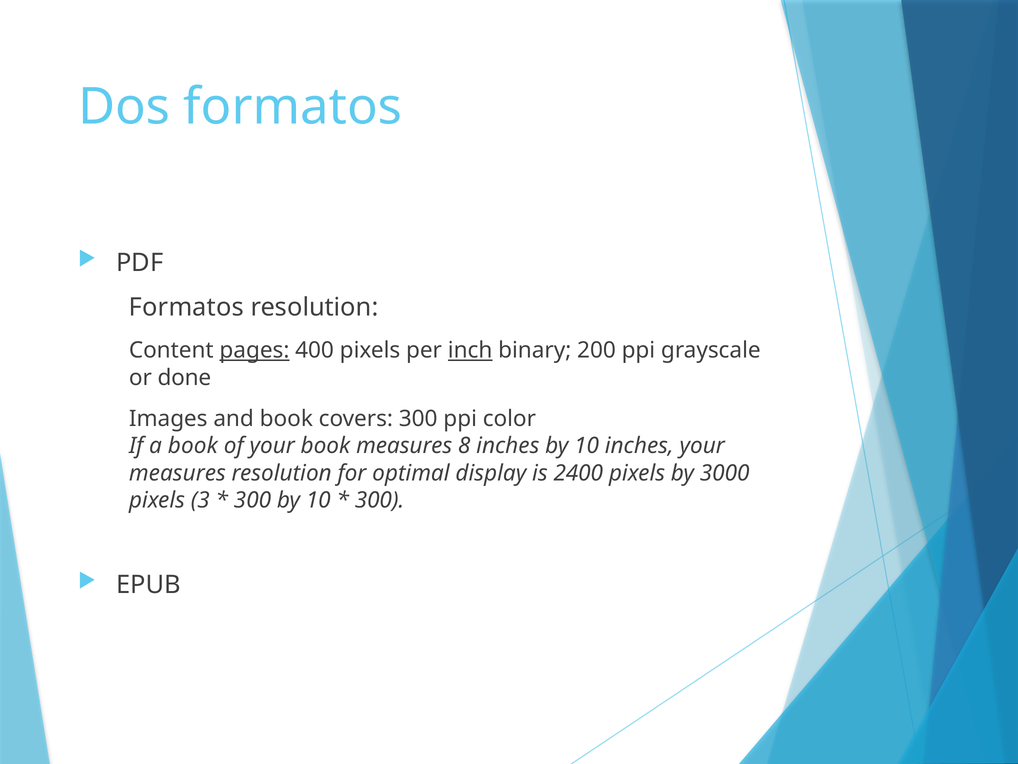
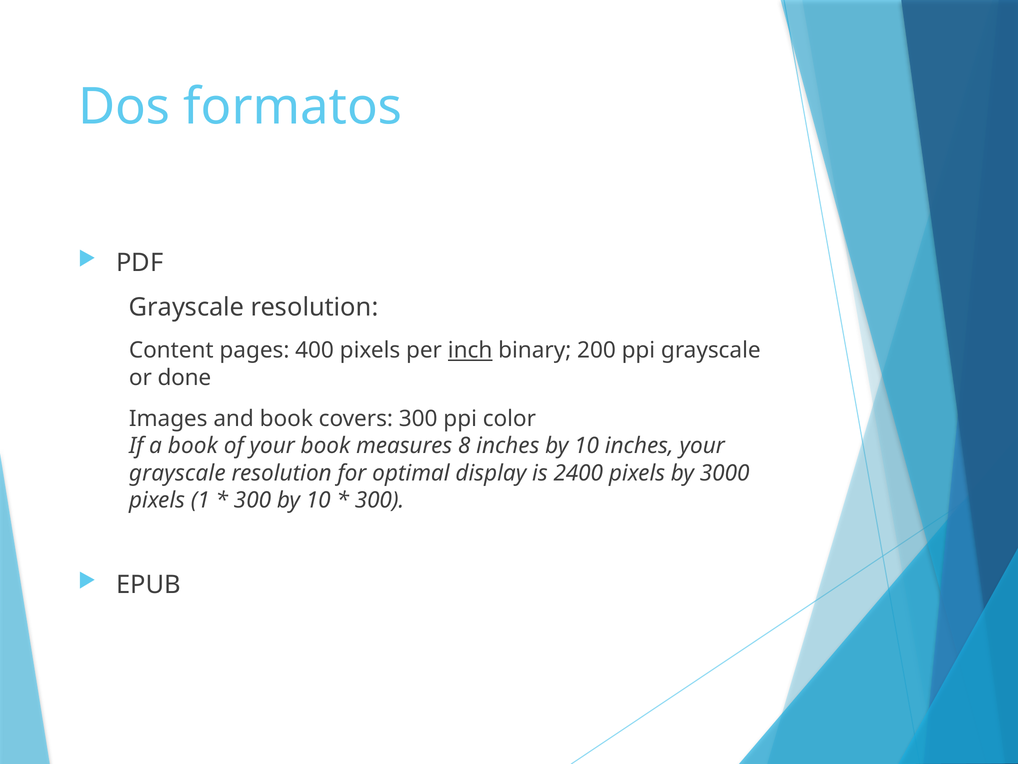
Formatos at (186, 307): Formatos -> Grayscale
pages underline: present -> none
measures at (177, 473): measures -> grayscale
3: 3 -> 1
